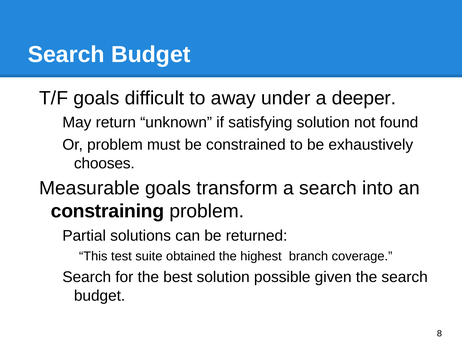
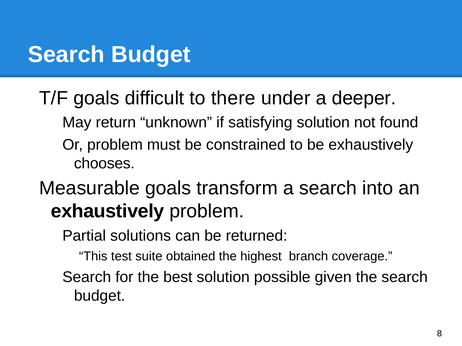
away: away -> there
constraining at (108, 212): constraining -> exhaustively
